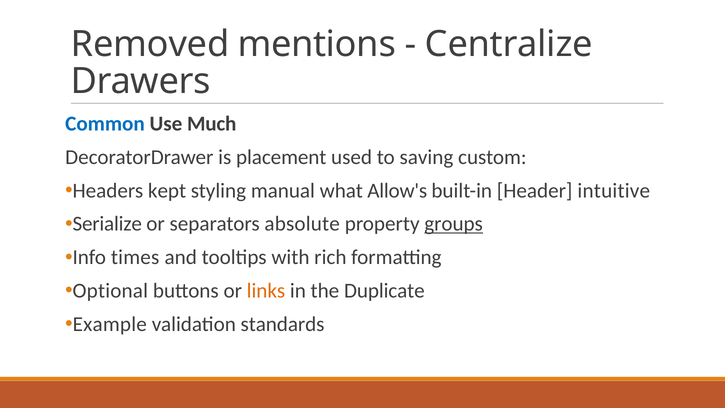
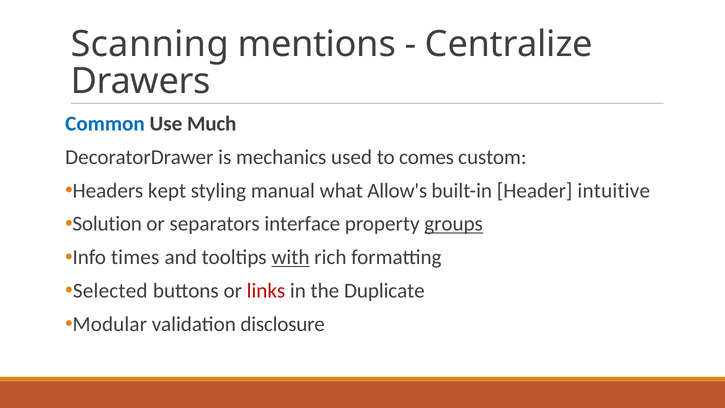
Removed: Removed -> Scanning
placement: placement -> mechanics
saving: saving -> comes
Serialize: Serialize -> Solution
absolute: absolute -> interface
with underline: none -> present
Optional: Optional -> Selected
links colour: orange -> red
Example: Example -> Modular
standards: standards -> disclosure
